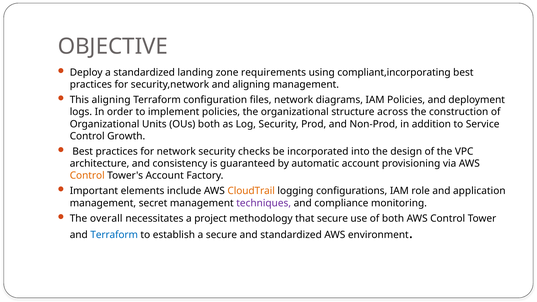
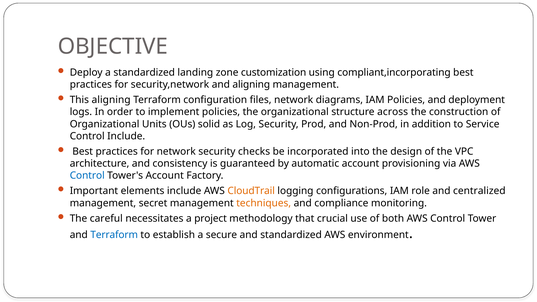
requirements: requirements -> customization
OUs both: both -> solid
Control Growth: Growth -> Include
Control at (87, 176) colour: orange -> blue
application: application -> centralized
techniques colour: purple -> orange
overall: overall -> careful
that secure: secure -> crucial
